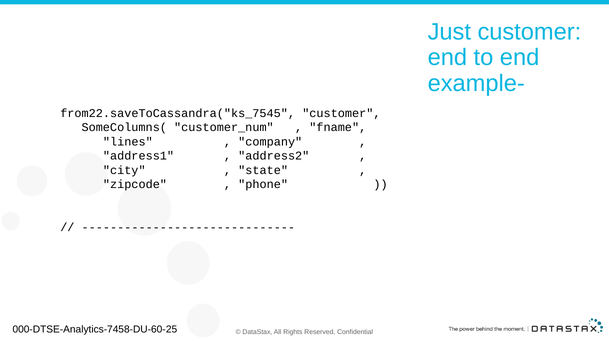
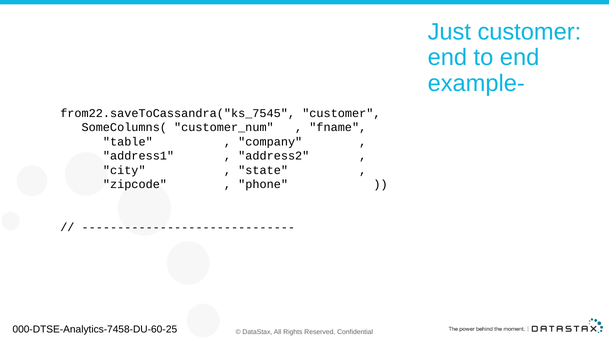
lines: lines -> table
